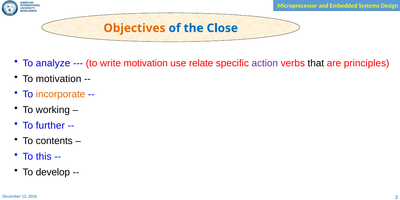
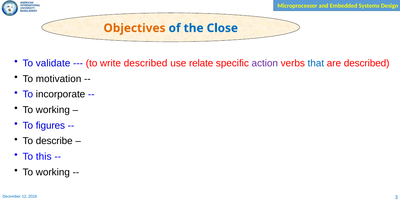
analyze: analyze -> validate
write motivation: motivation -> described
that colour: black -> blue
are principles: principles -> described
incorporate colour: orange -> black
further: further -> figures
contents: contents -> describe
develop at (53, 172): develop -> working
